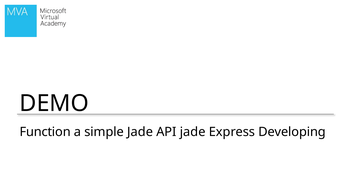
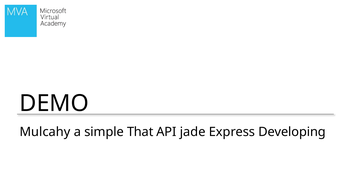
Function: Function -> Mulcahy
simple Jade: Jade -> That
